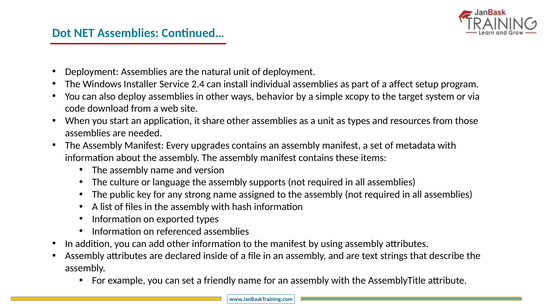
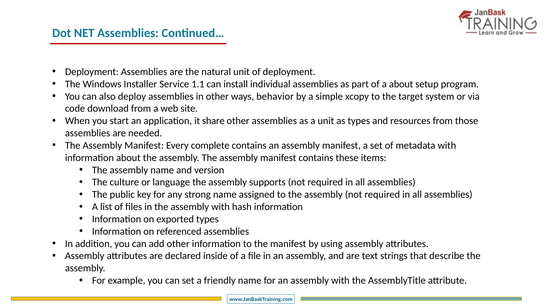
2.4: 2.4 -> 1.1
a affect: affect -> about
upgrades: upgrades -> complete
